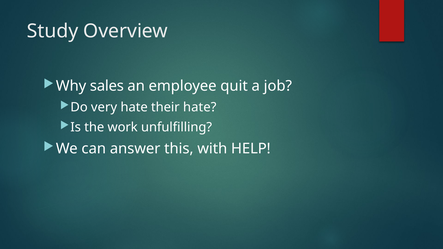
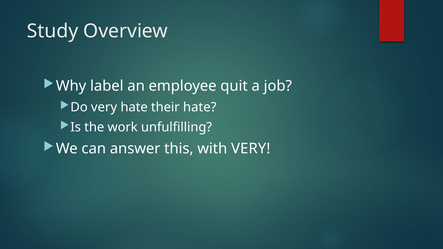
sales: sales -> label
with HELP: HELP -> VERY
